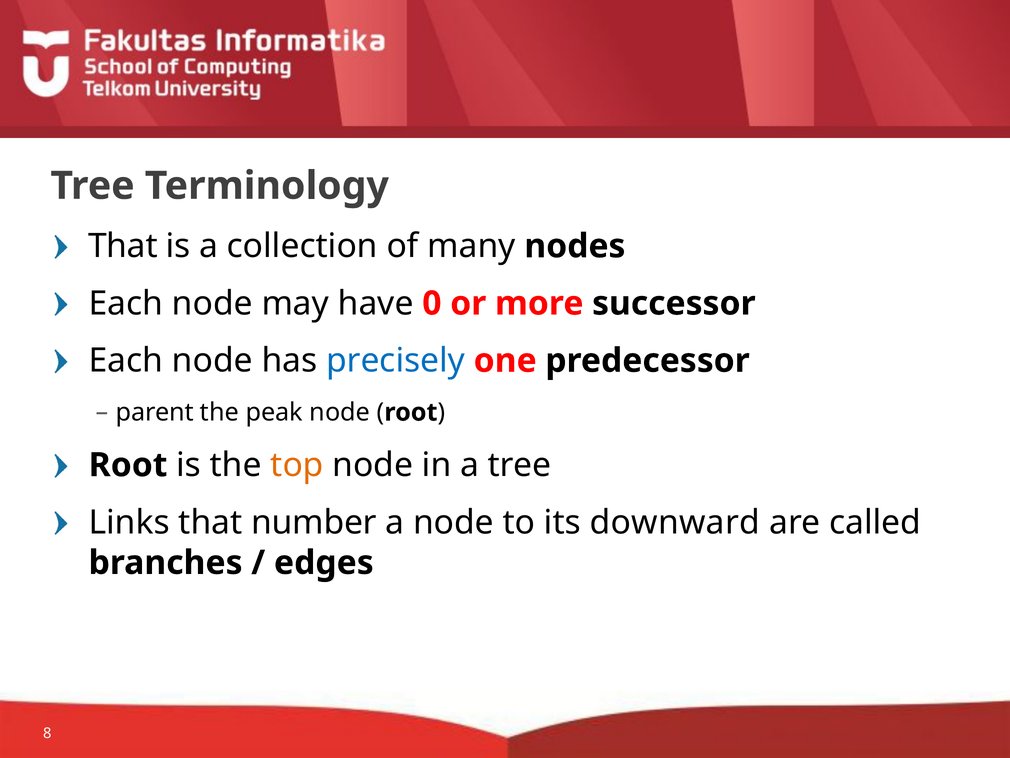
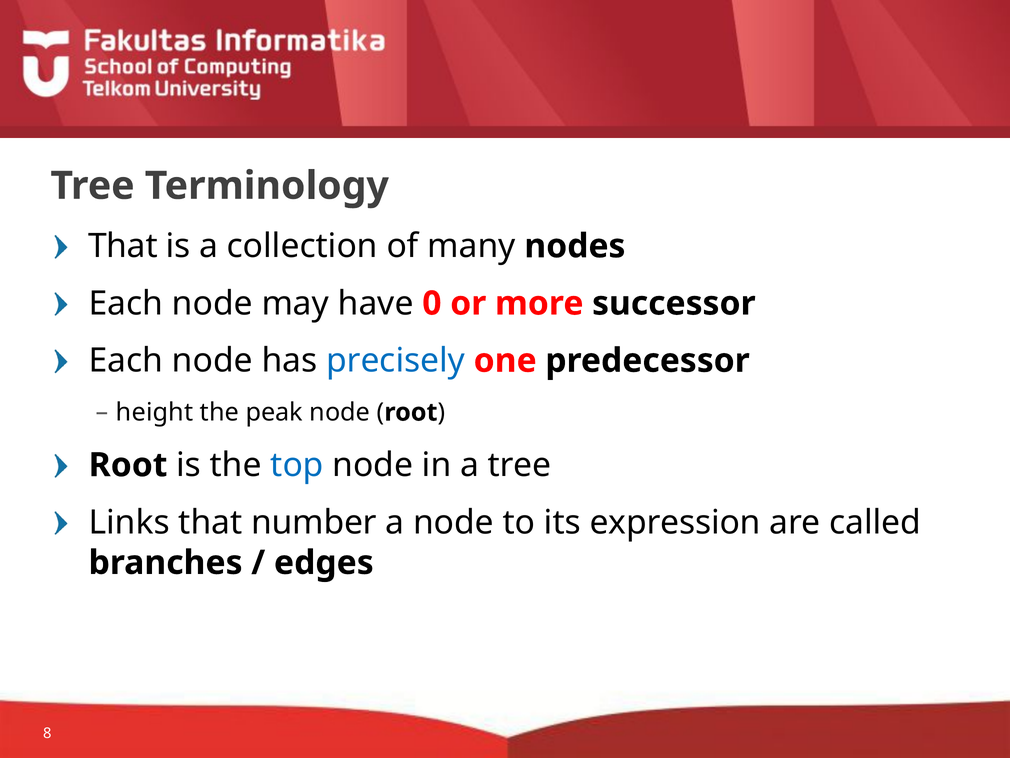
parent: parent -> height
top colour: orange -> blue
downward: downward -> expression
